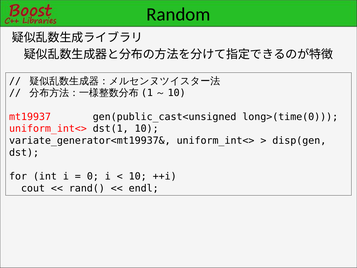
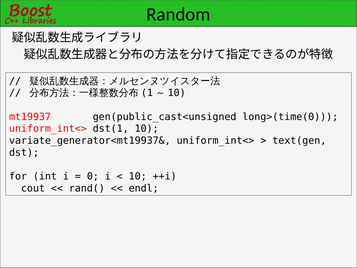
disp(gen: disp(gen -> text(gen
